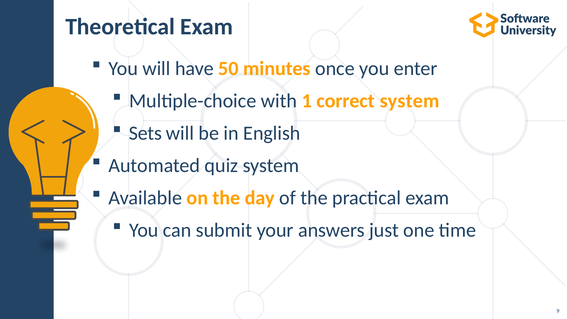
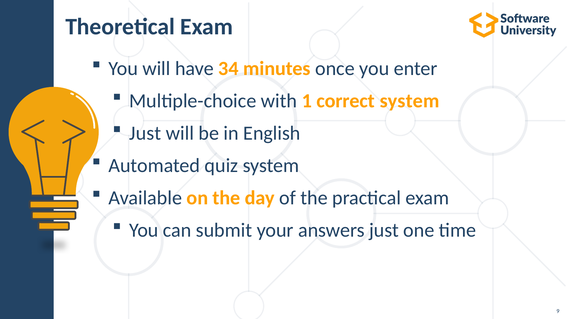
50: 50 -> 34
Sets at (145, 133): Sets -> Just
